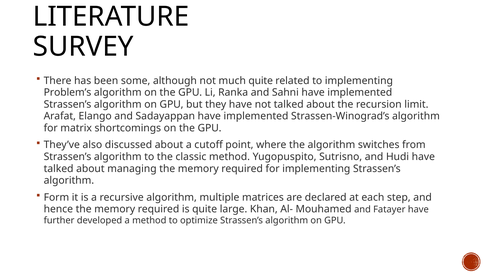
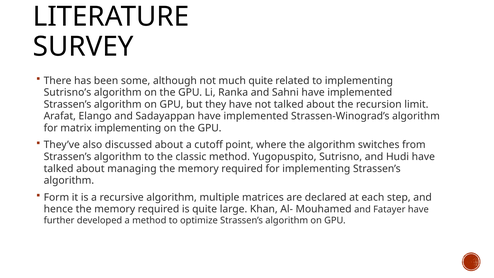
Problem’s: Problem’s -> Sutrisno’s
matrix shortcomings: shortcomings -> implementing
